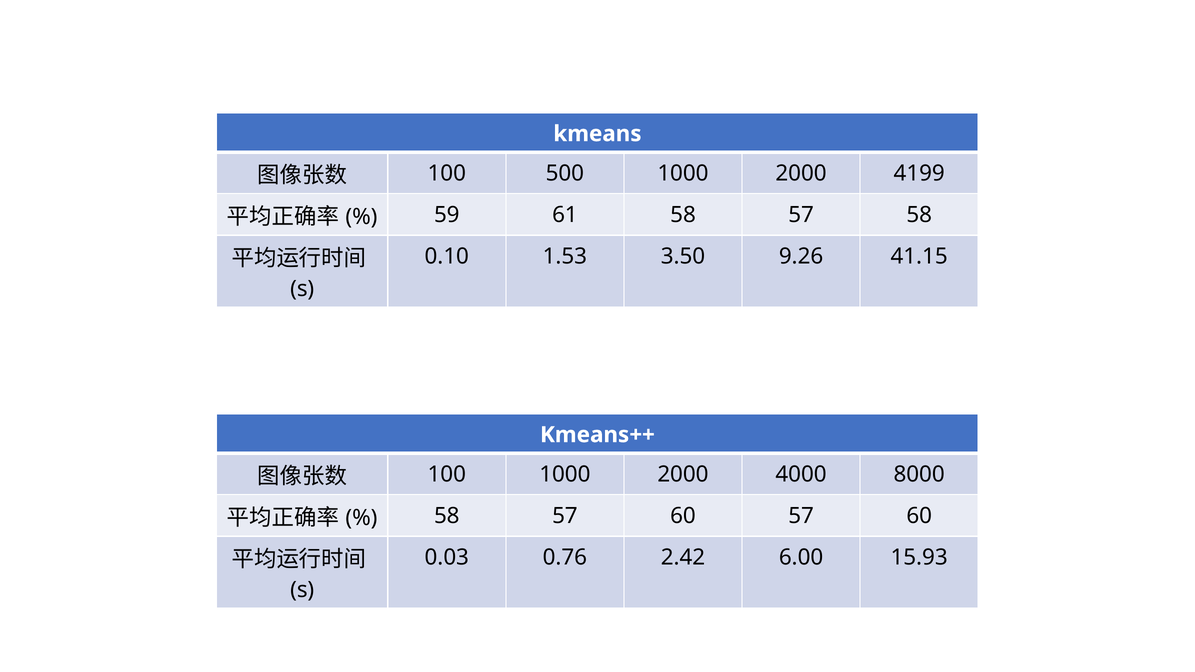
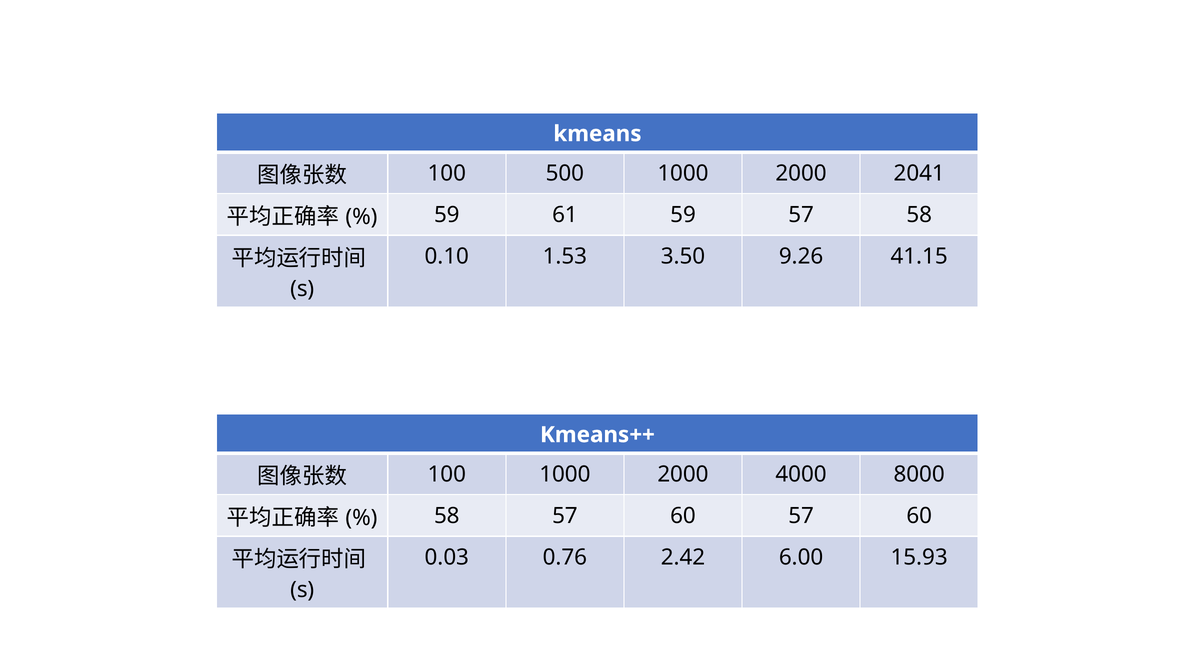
4199: 4199 -> 2041
61 58: 58 -> 59
